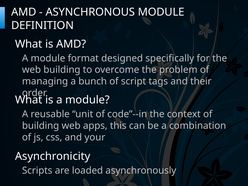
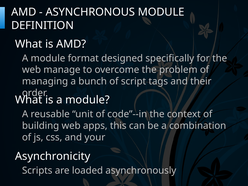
web building: building -> manage
